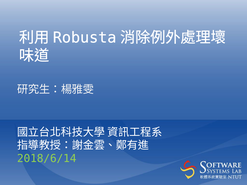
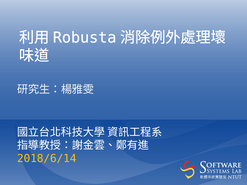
2018/6/14 colour: light green -> yellow
